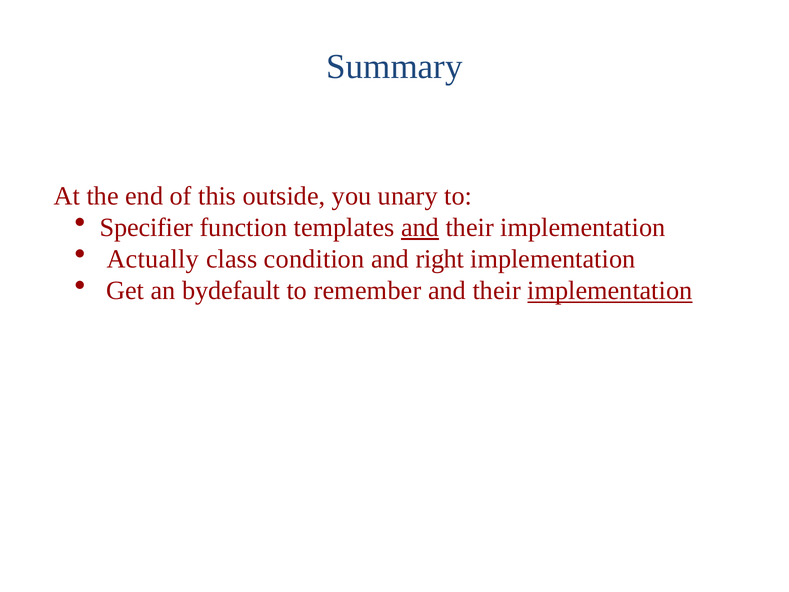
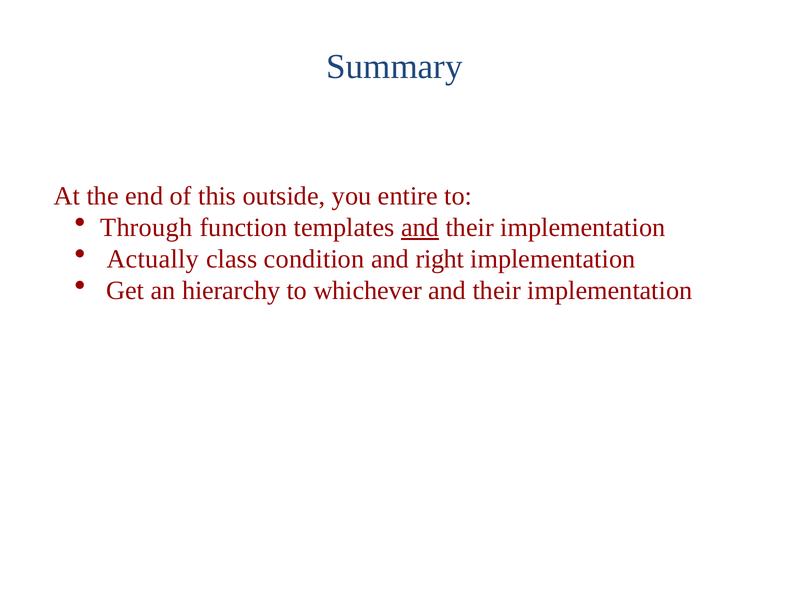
unary: unary -> entire
Specifier: Specifier -> Through
bydefault: bydefault -> hierarchy
remember: remember -> whichever
implementation at (610, 291) underline: present -> none
